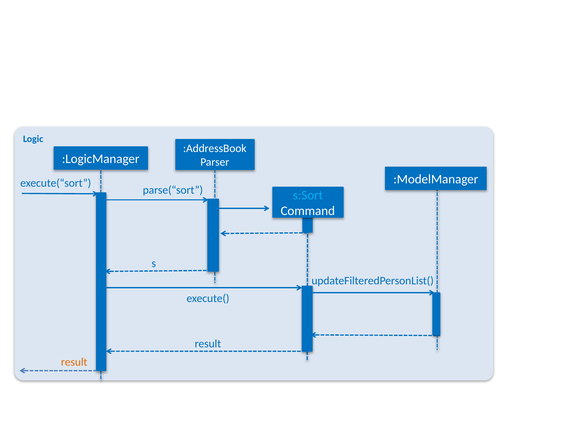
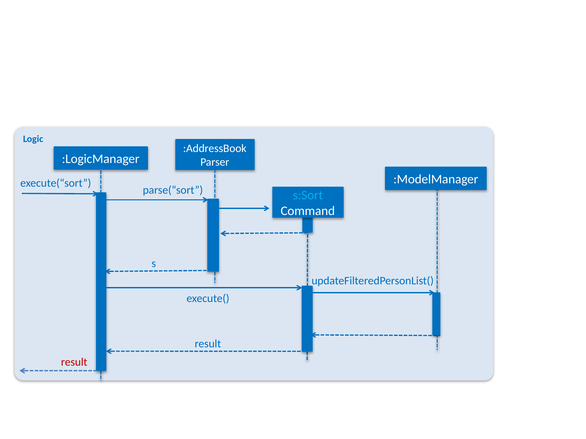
result at (74, 363) colour: orange -> red
